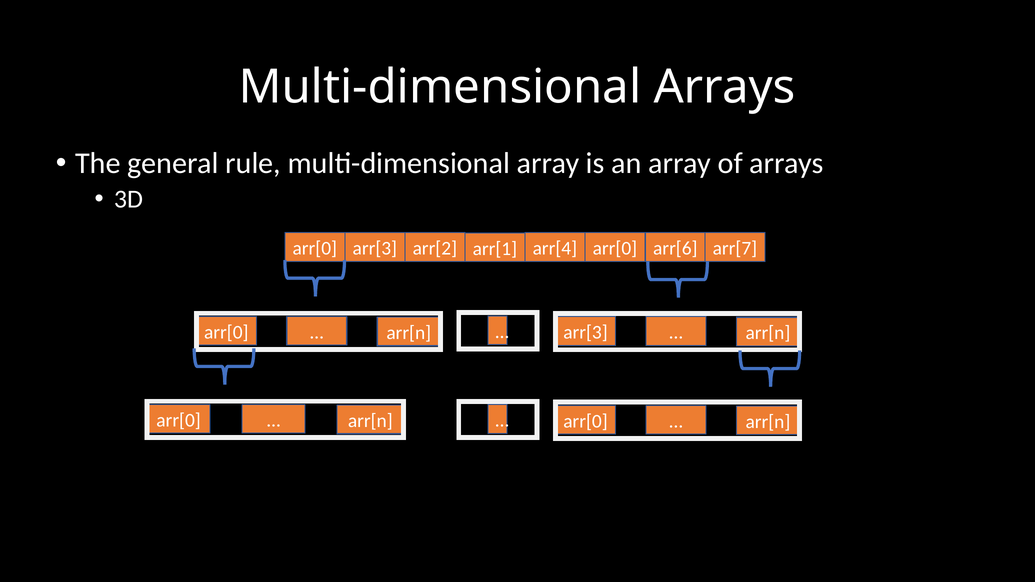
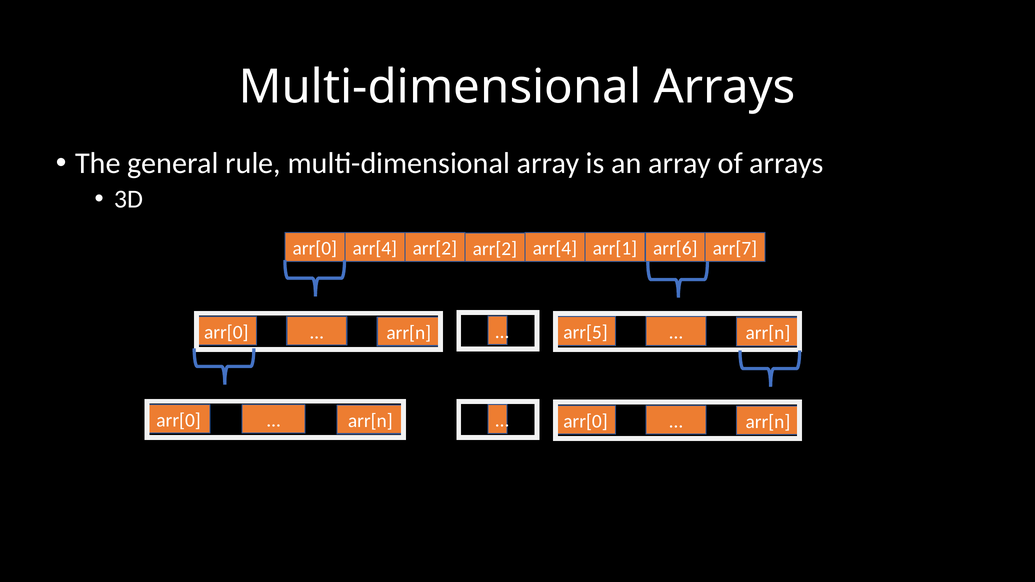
arr[0 arr[3: arr[3 -> arr[4
arr[2 arr[1: arr[1 -> arr[2
arr[4 arr[0: arr[0 -> arr[1
arr[n arr[3: arr[3 -> arr[5
